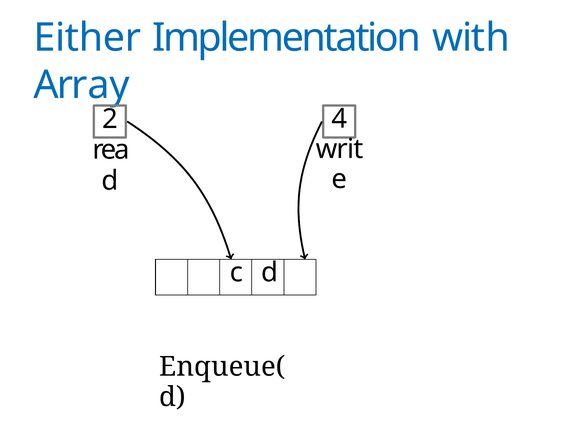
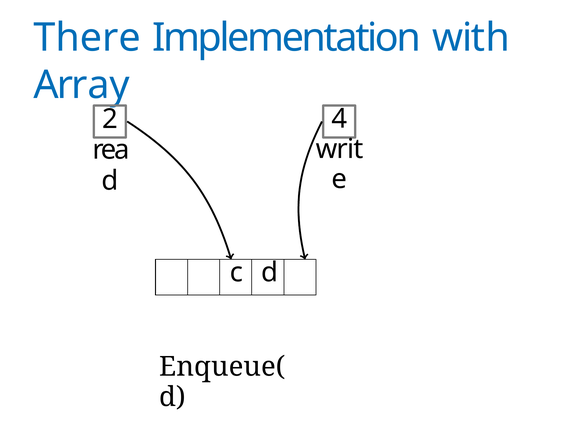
Either: Either -> There
